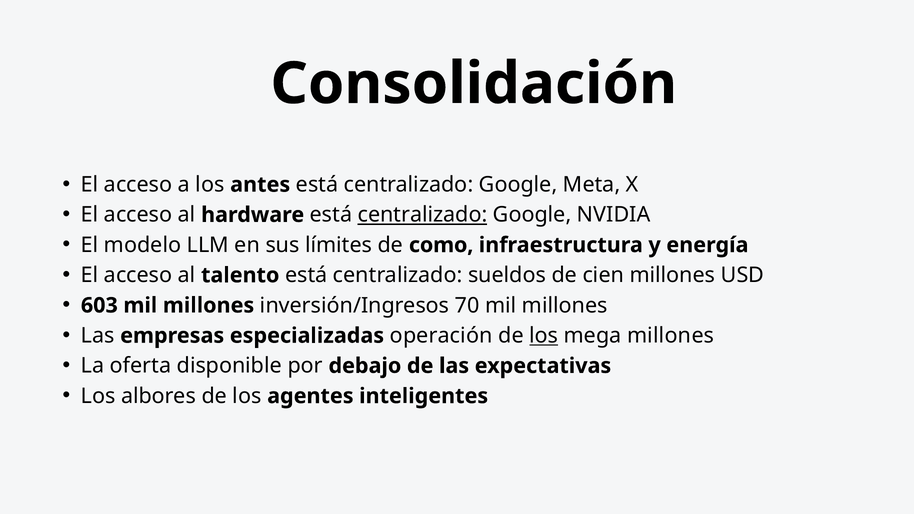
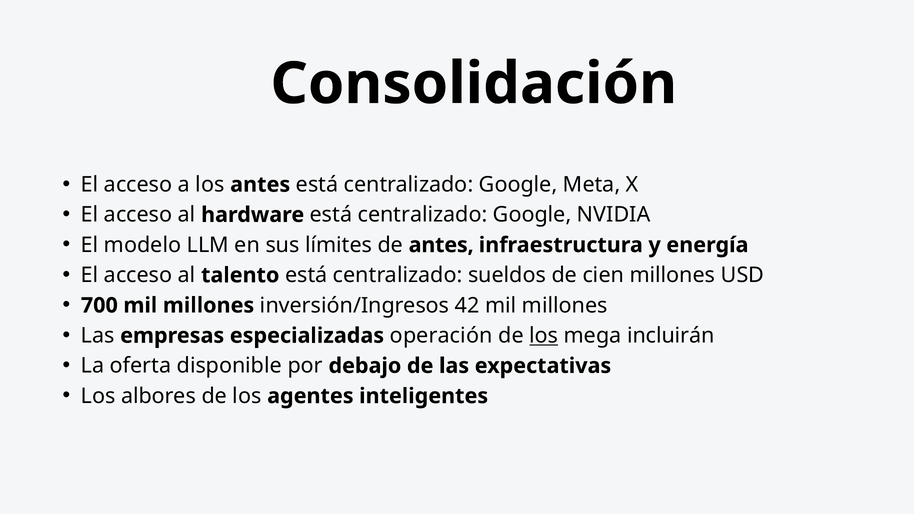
centralizado at (423, 215) underline: present -> none
de como: como -> antes
603: 603 -> 700
70: 70 -> 42
mega millones: millones -> incluirán
